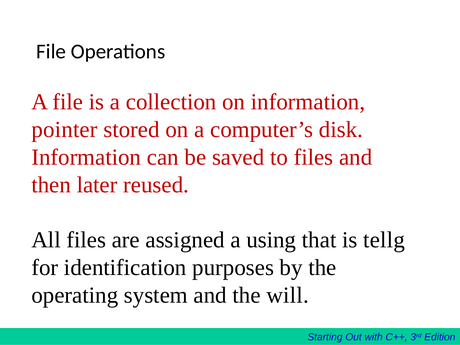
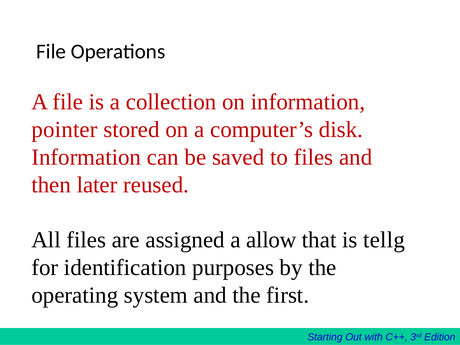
using: using -> allow
will: will -> first
